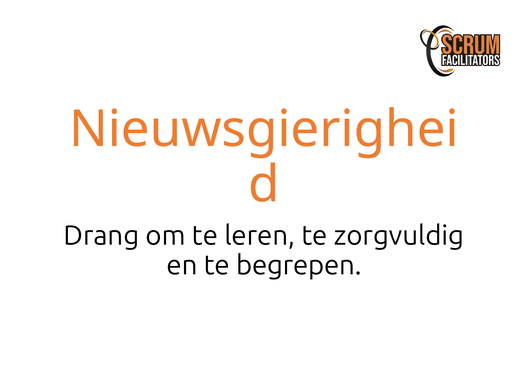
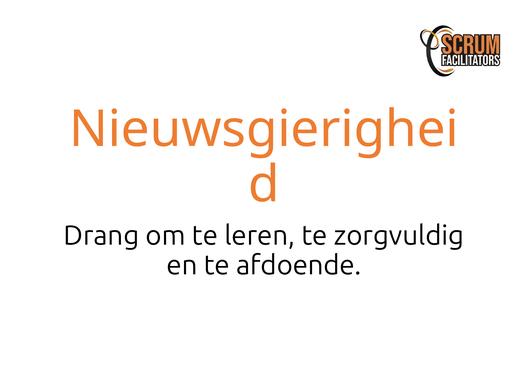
begrepen: begrepen -> afdoende
